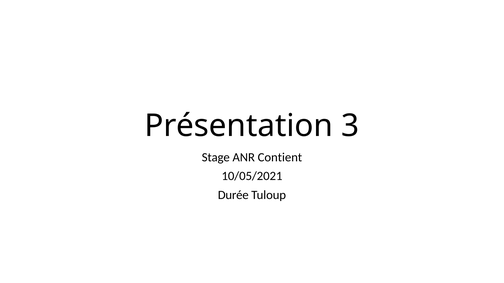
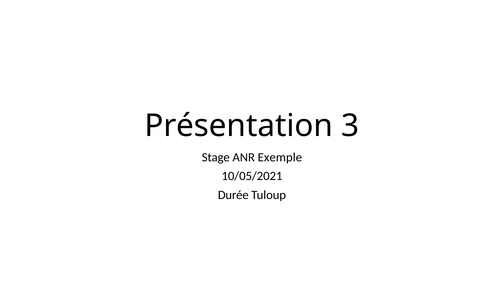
Contient: Contient -> Exemple
